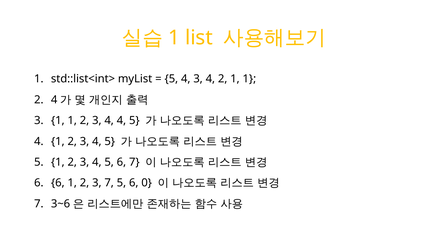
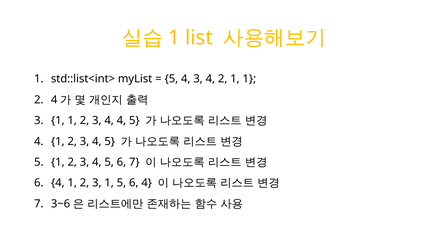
6 at (58, 183): 6 -> 4
2 3 7: 7 -> 1
5 6 0: 0 -> 4
